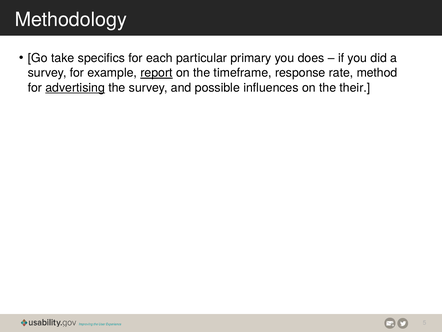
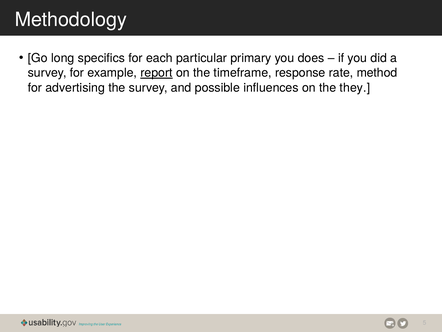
take: take -> long
advertising underline: present -> none
their: their -> they
